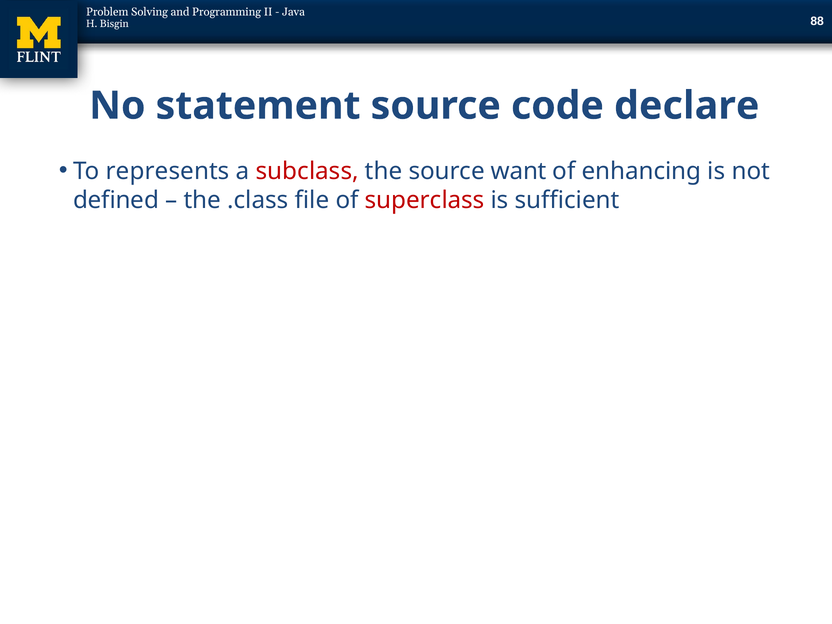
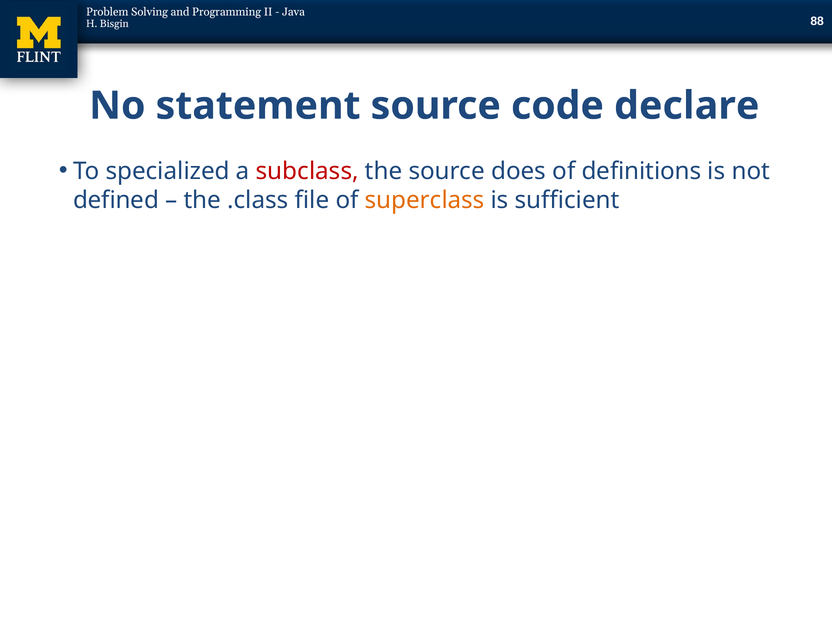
represents: represents -> specialized
want: want -> does
enhancing: enhancing -> definitions
superclass colour: red -> orange
